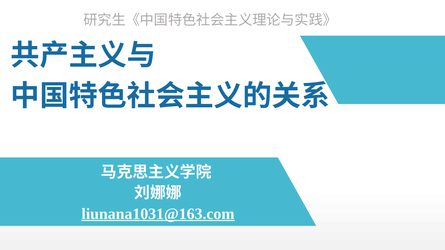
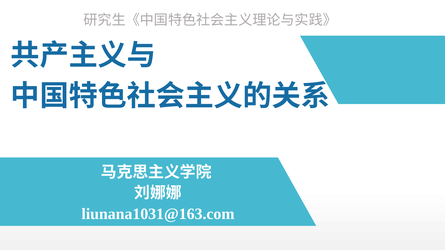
liunana1031@163.com underline: present -> none
